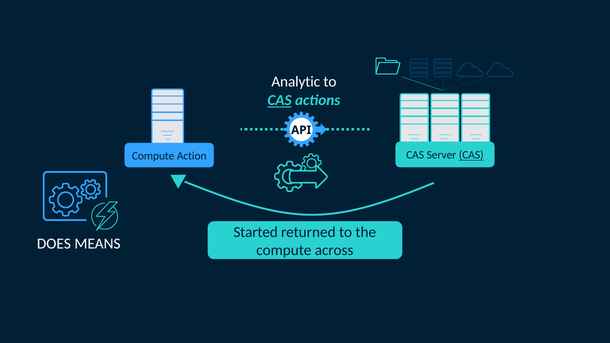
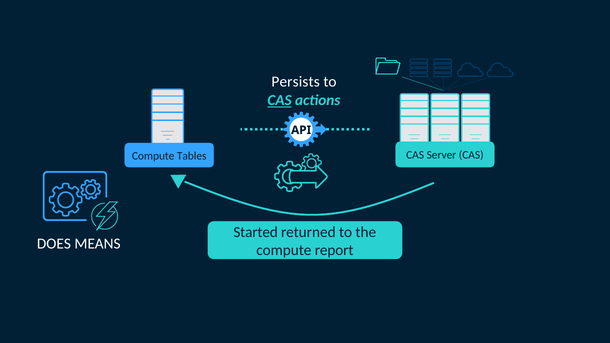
Analytic: Analytic -> Persists
Action: Action -> Tables
CAS at (471, 155) underline: present -> none
across: across -> report
